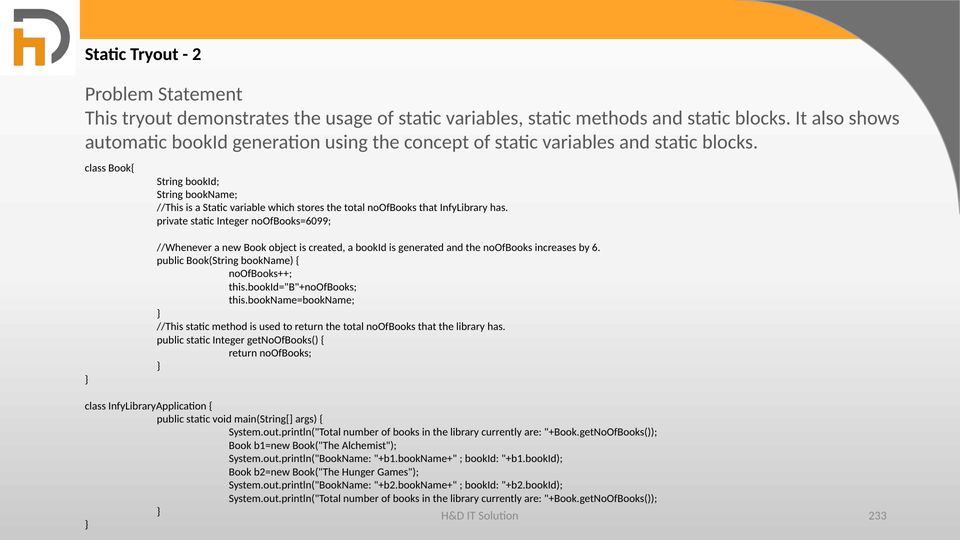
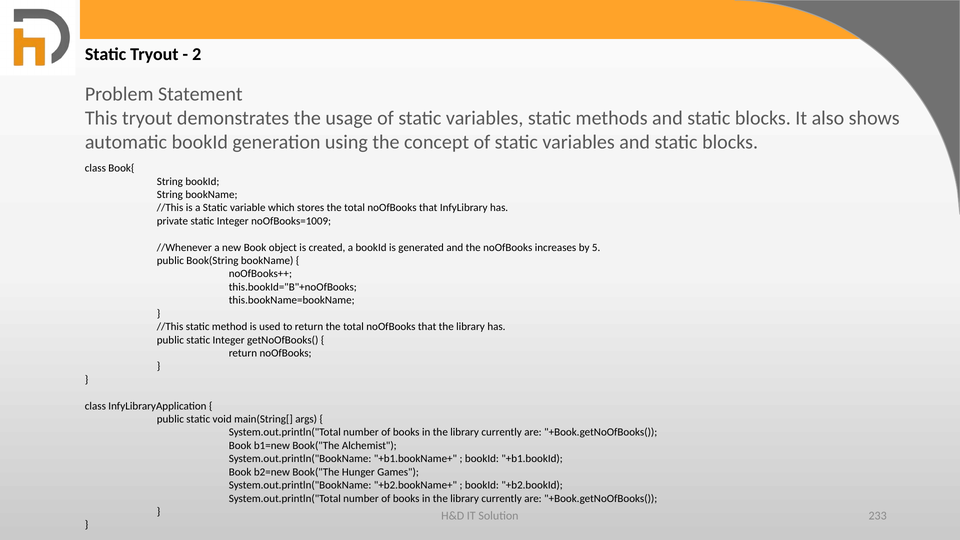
noOfBooks=6099: noOfBooks=6099 -> noOfBooks=1009
6: 6 -> 5
